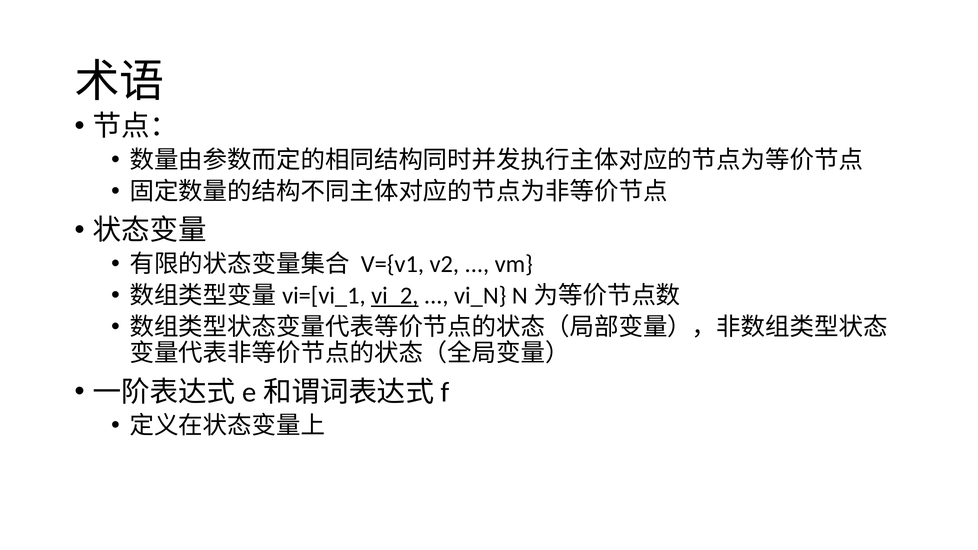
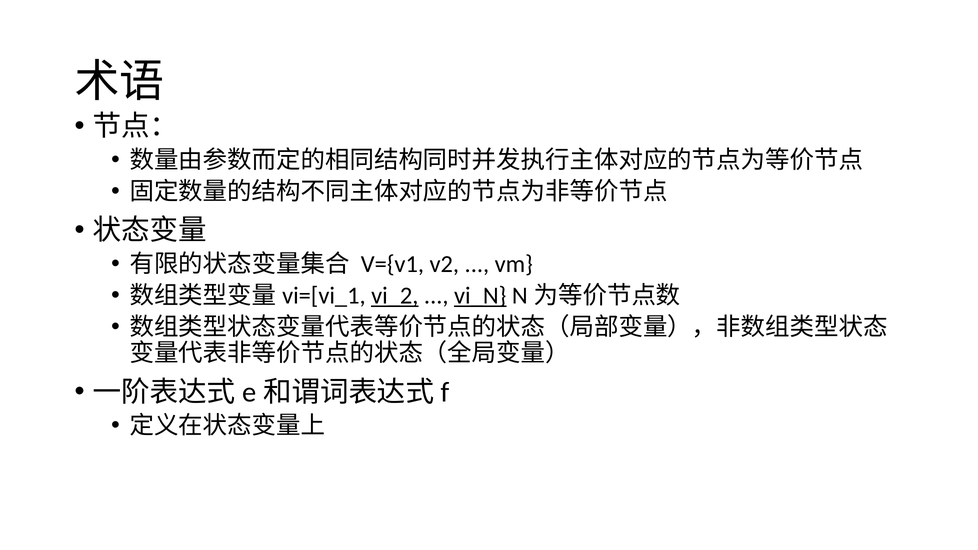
vi_N underline: none -> present
